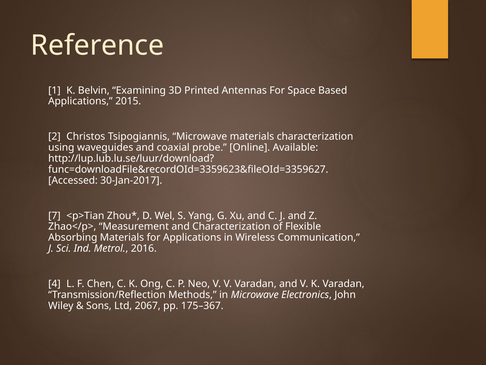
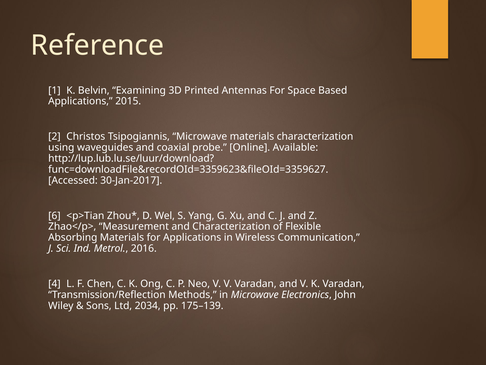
7: 7 -> 6
2067: 2067 -> 2034
175–367: 175–367 -> 175–139
